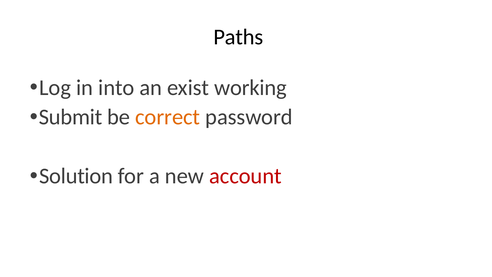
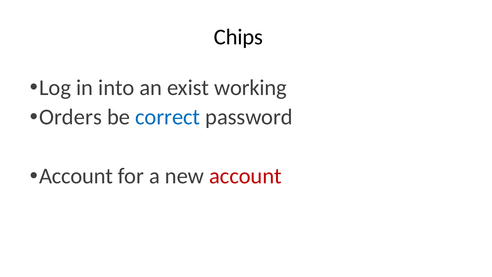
Paths: Paths -> Chips
Submit: Submit -> Orders
correct colour: orange -> blue
Solution at (76, 176): Solution -> Account
